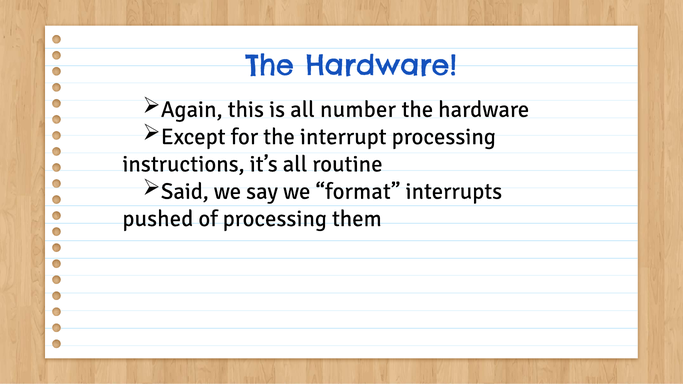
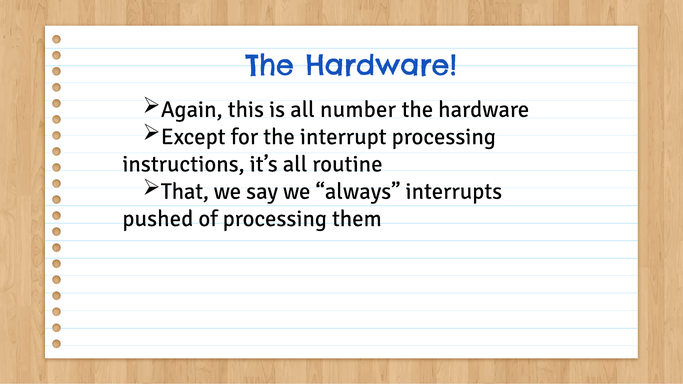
Said: Said -> That
format: format -> always
